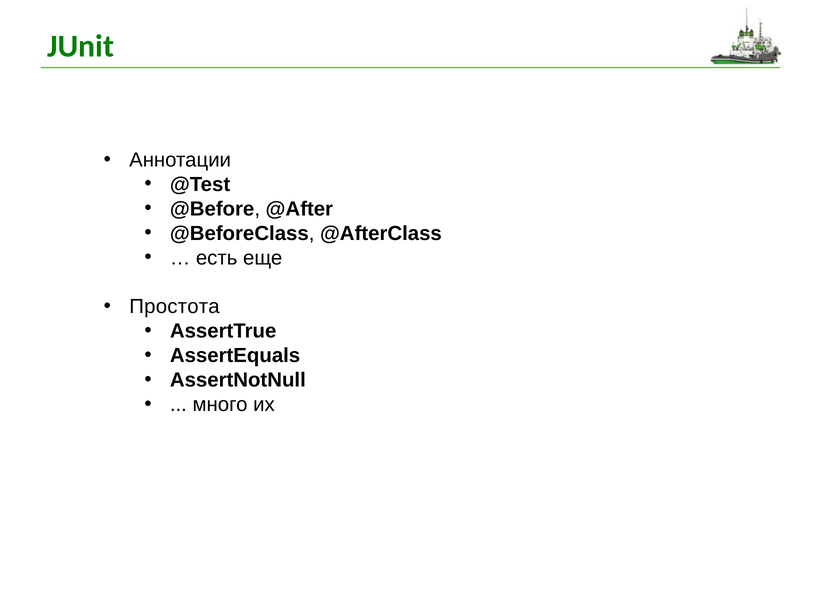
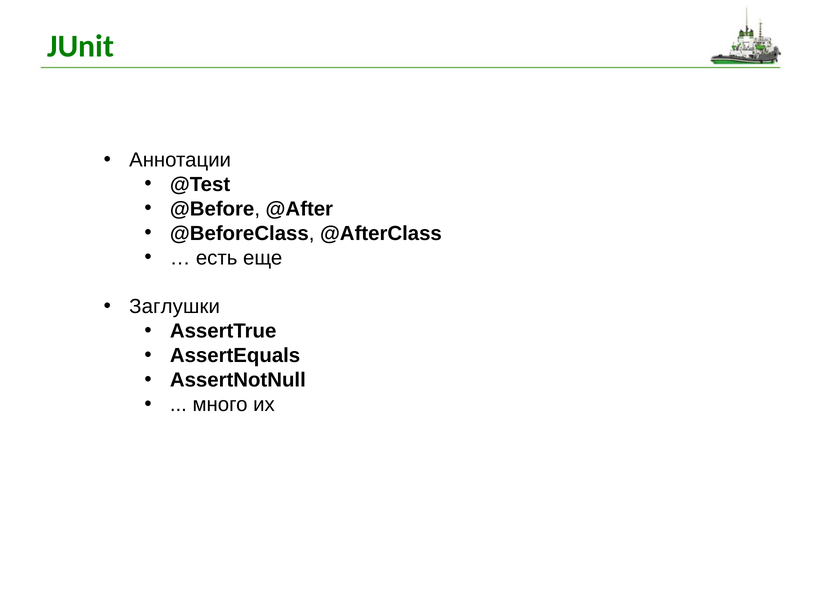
Простота: Простота -> Заглушки
